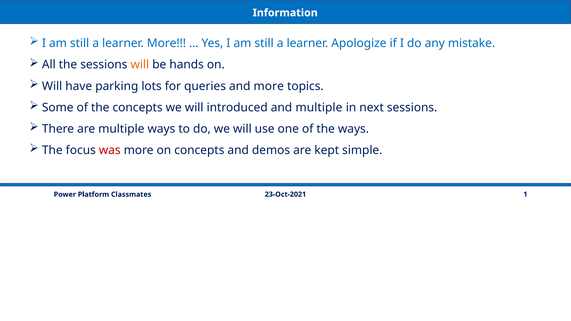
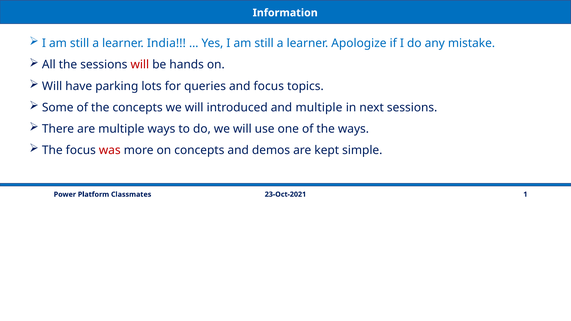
learner More: More -> India
will at (140, 65) colour: orange -> red
and more: more -> focus
